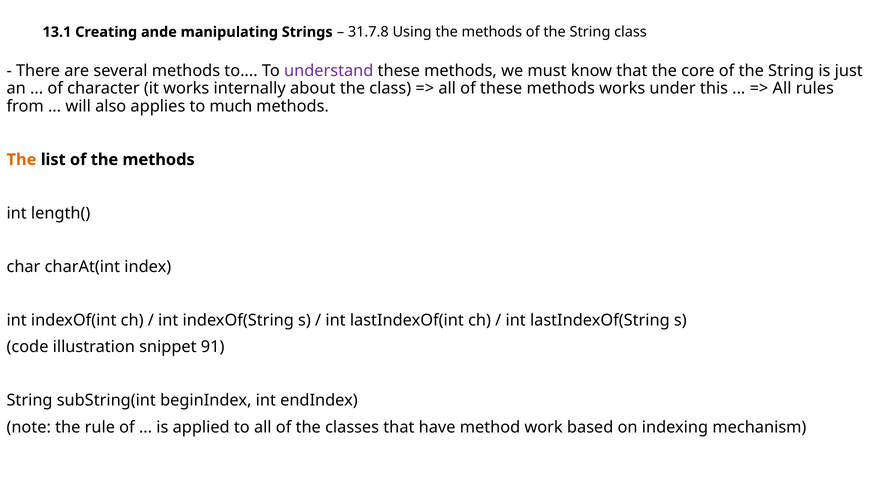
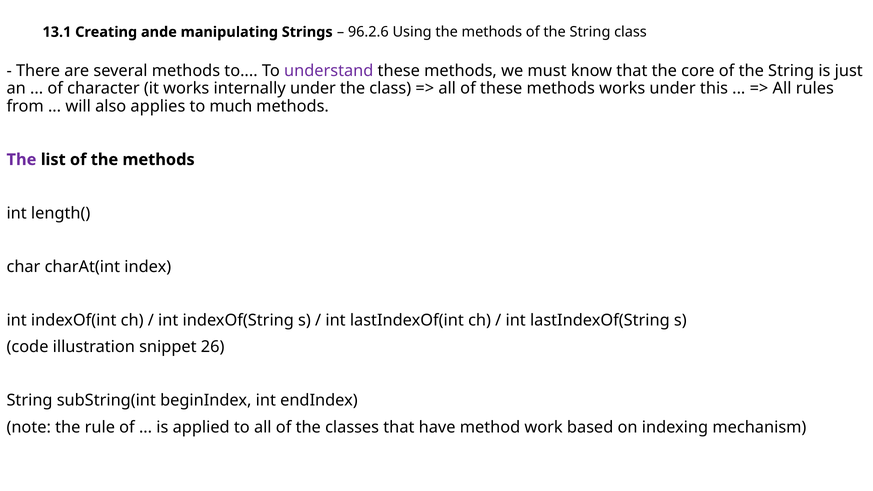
31.7.8: 31.7.8 -> 96.2.6
internally about: about -> under
The at (21, 160) colour: orange -> purple
91: 91 -> 26
